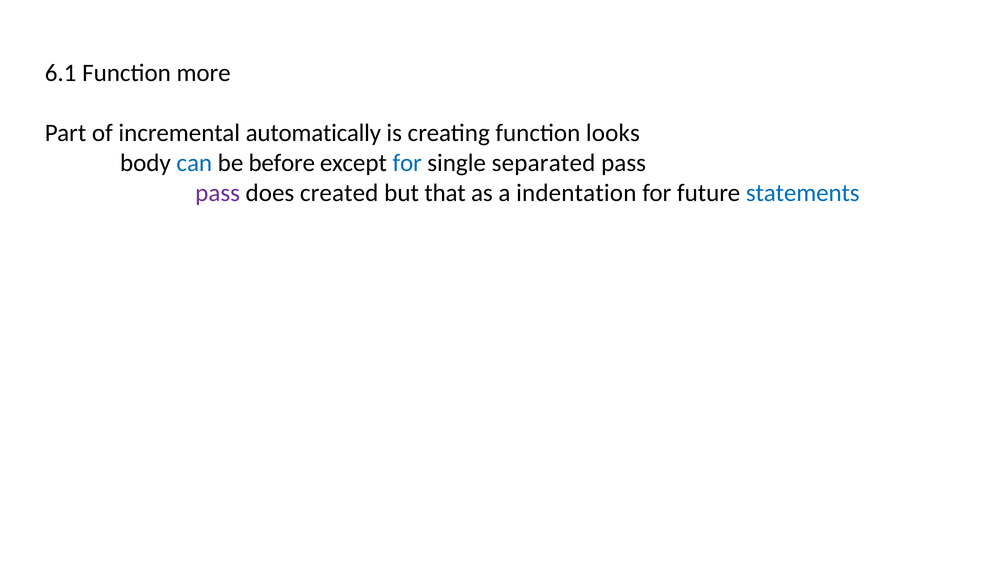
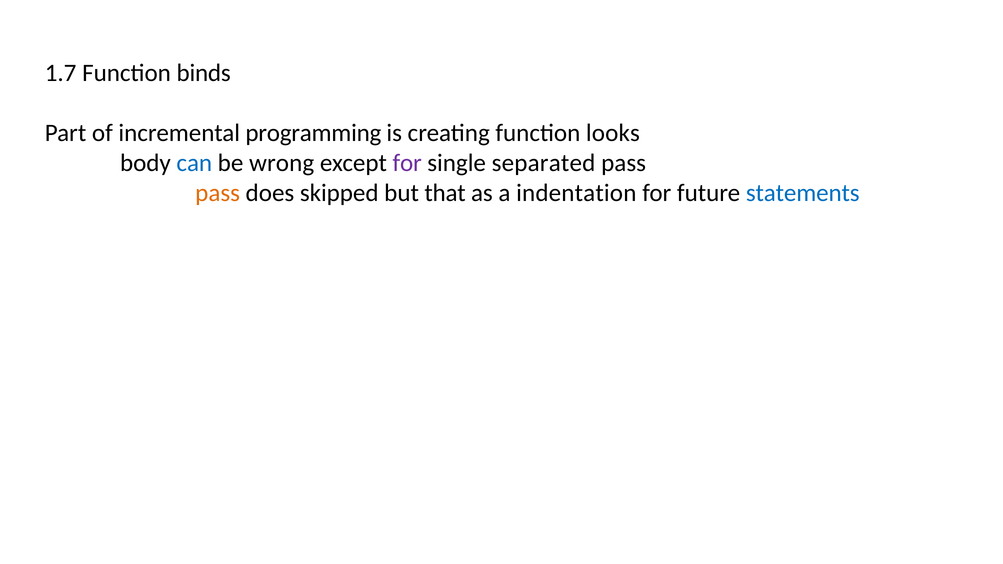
6.1: 6.1 -> 1.7
more: more -> binds
automatically: automatically -> programming
before: before -> wrong
for at (407, 163) colour: blue -> purple
pass at (218, 193) colour: purple -> orange
created: created -> skipped
